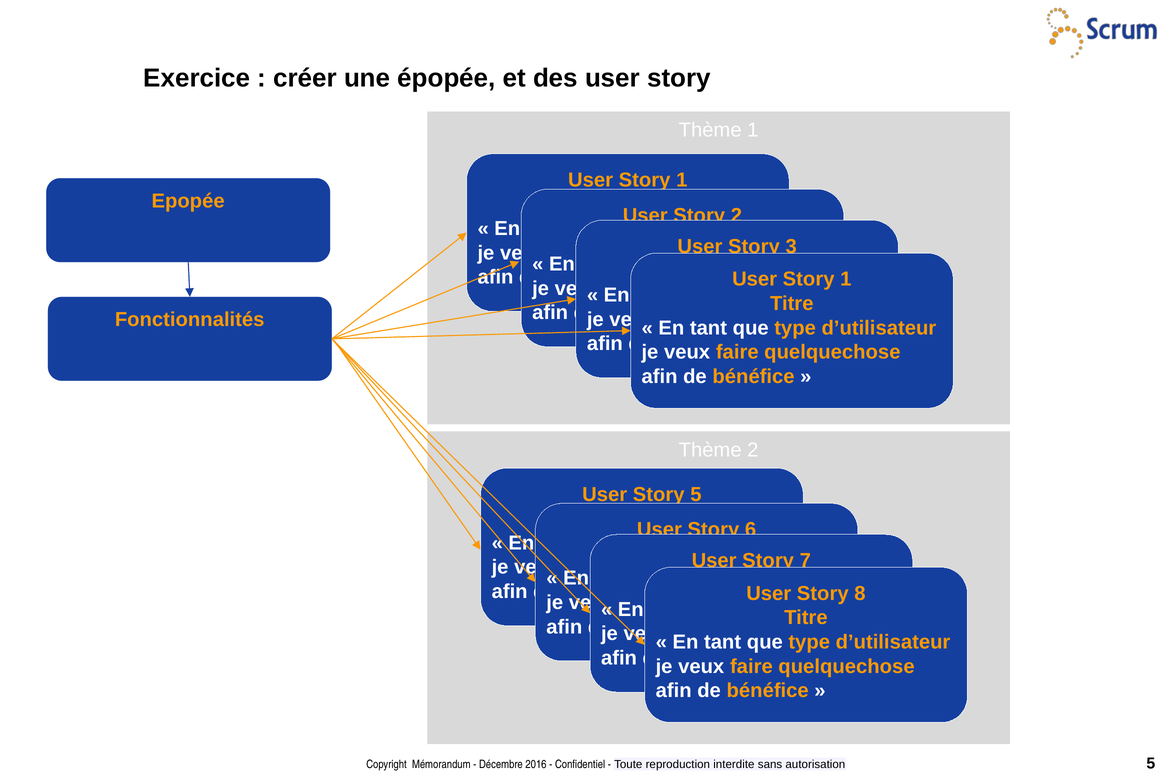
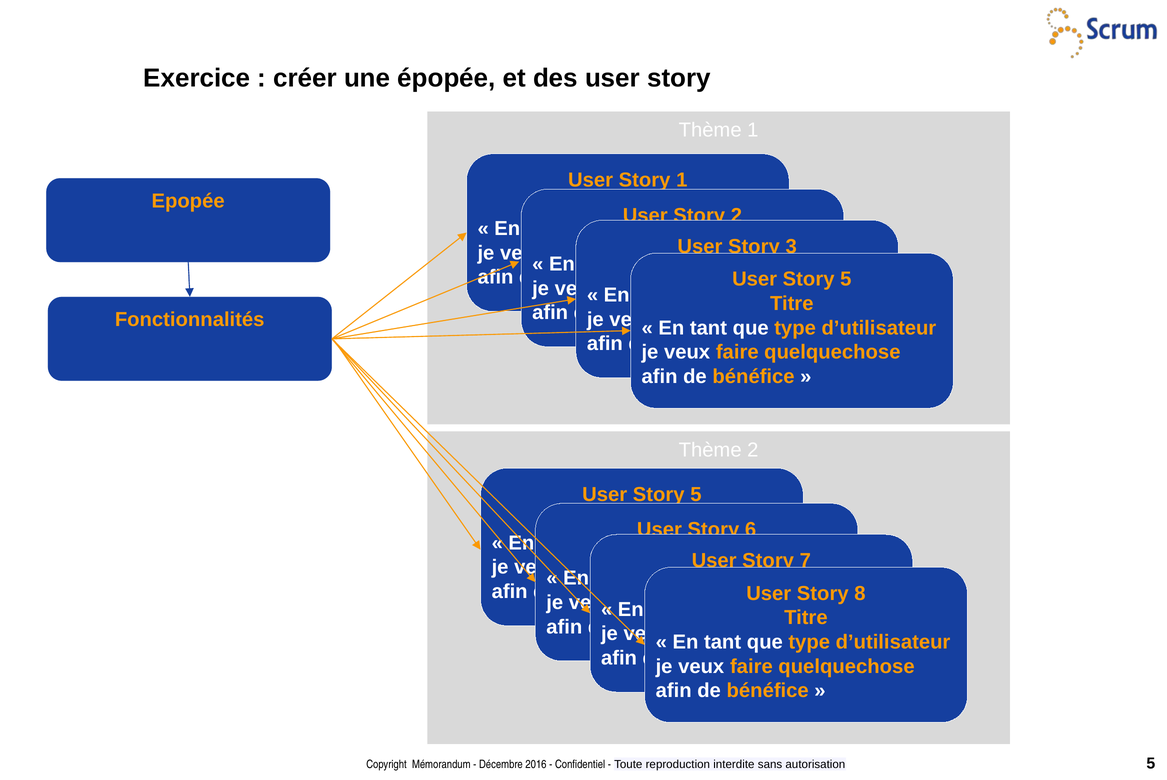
1 at (846, 279): 1 -> 5
